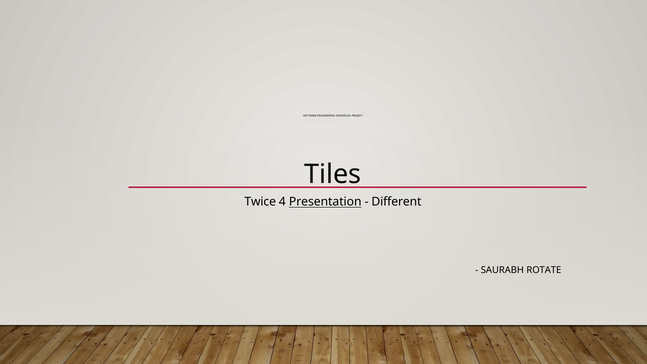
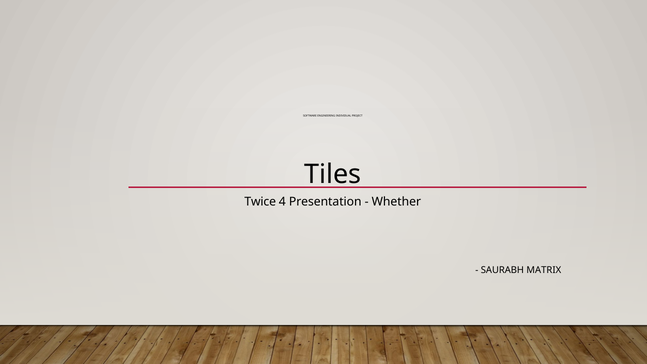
Presentation underline: present -> none
Different: Different -> Whether
ROTATE: ROTATE -> MATRIX
